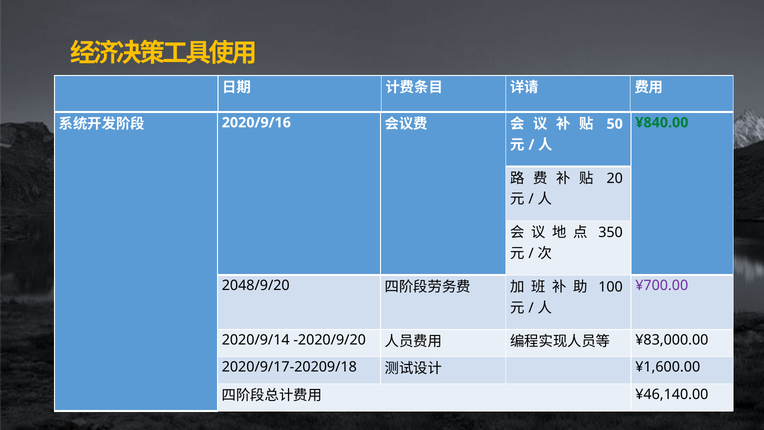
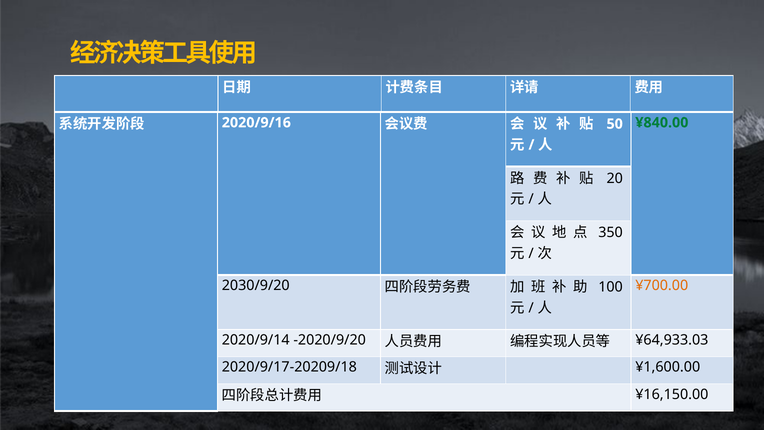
2048/9/20: 2048/9/20 -> 2030/9/20
¥700.00 colour: purple -> orange
¥83,000.00: ¥83,000.00 -> ¥64,933.03
¥46,140.00: ¥46,140.00 -> ¥16,150.00
